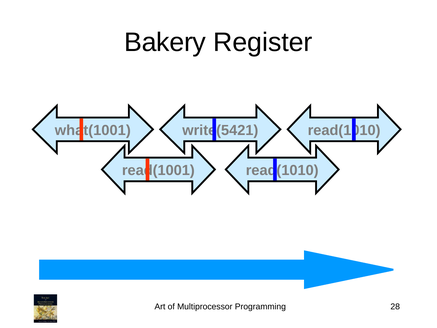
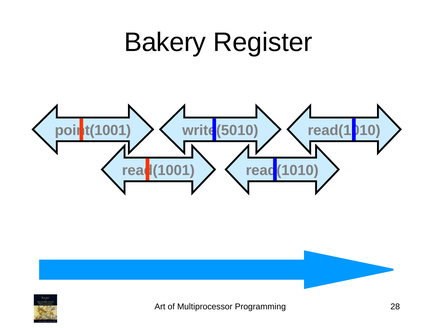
what(1001: what(1001 -> point(1001
write(5421: write(5421 -> write(5010
